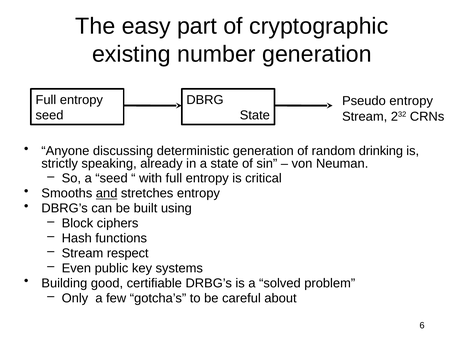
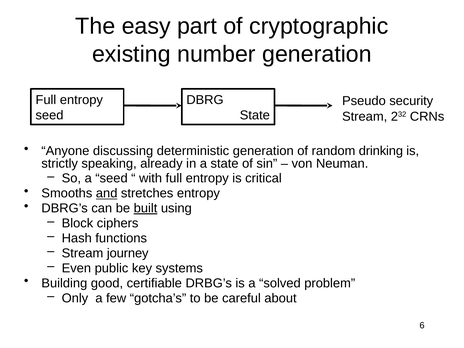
Pseudo entropy: entropy -> security
built underline: none -> present
respect: respect -> journey
